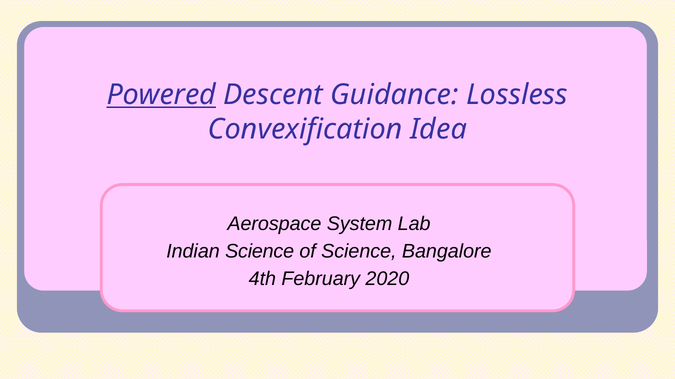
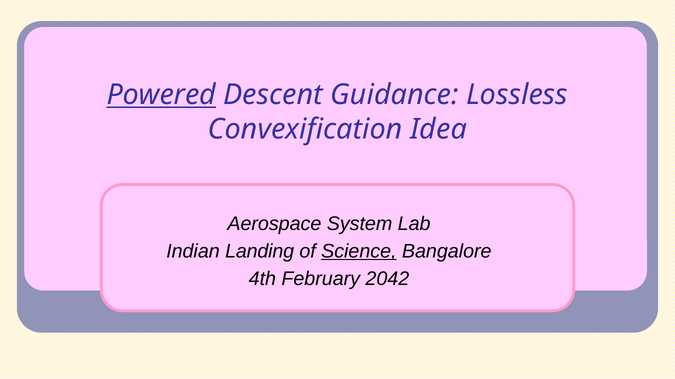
Indian Science: Science -> Landing
Science at (359, 252) underline: none -> present
2020: 2020 -> 2042
